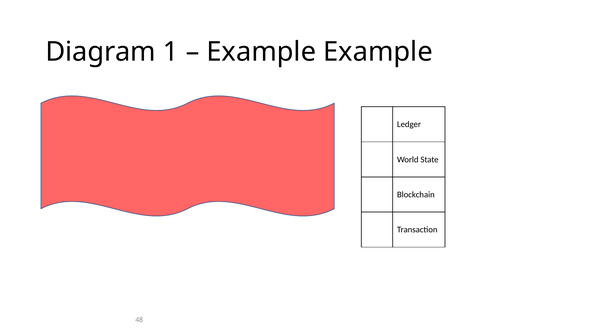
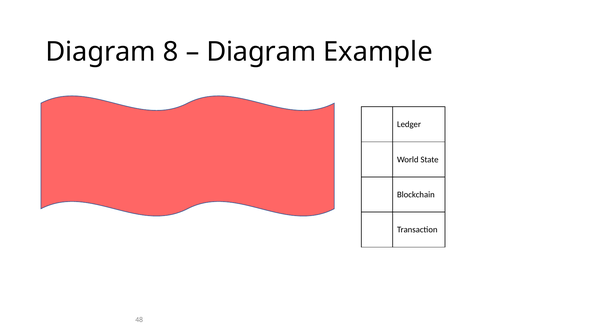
1: 1 -> 8
Example at (261, 52): Example -> Diagram
